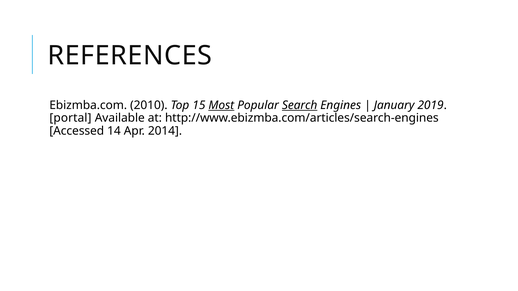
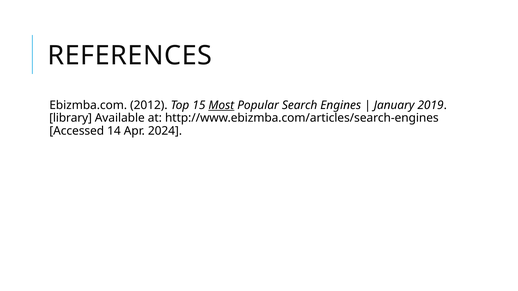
2010: 2010 -> 2012
Search underline: present -> none
portal: portal -> library
2014: 2014 -> 2024
